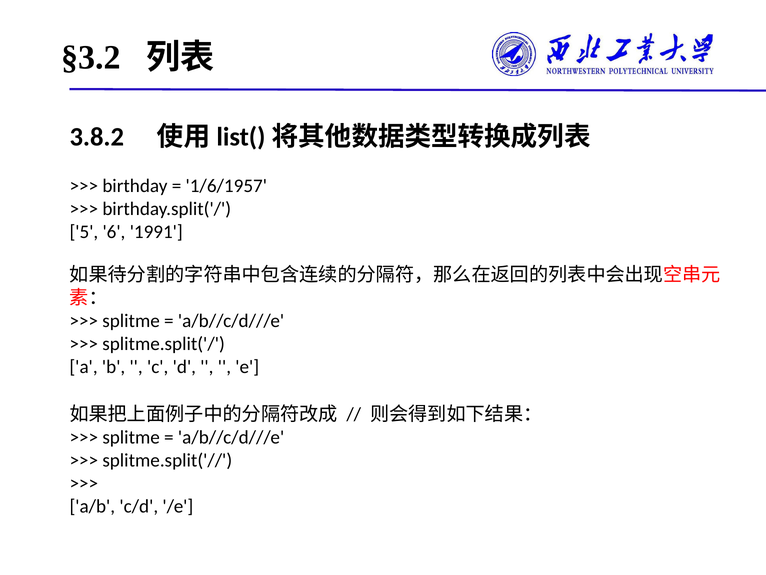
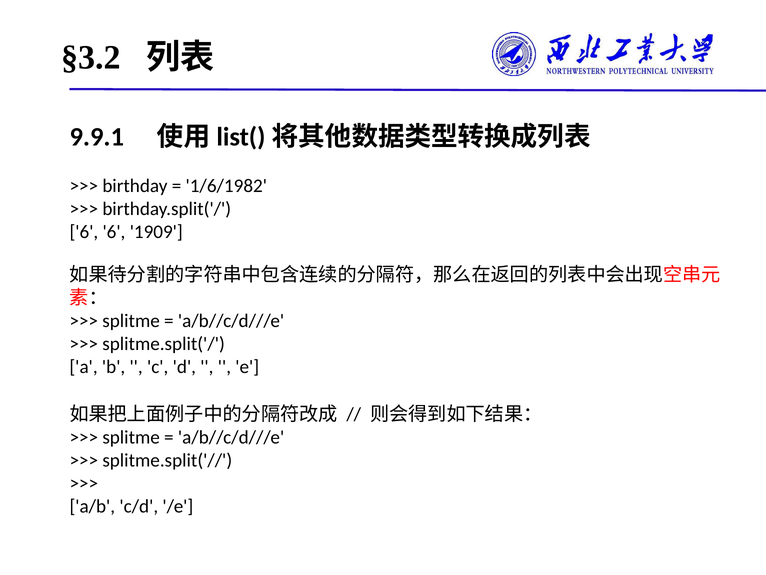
3.8.2: 3.8.2 -> 9.9.1
1/6/1957: 1/6/1957 -> 1/6/1982
5 at (84, 232): 5 -> 6
1991: 1991 -> 1909
